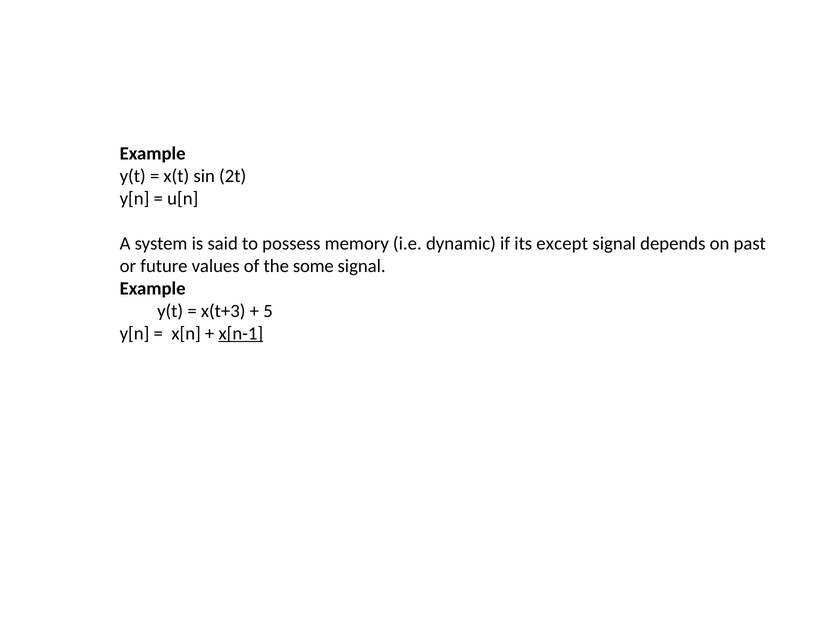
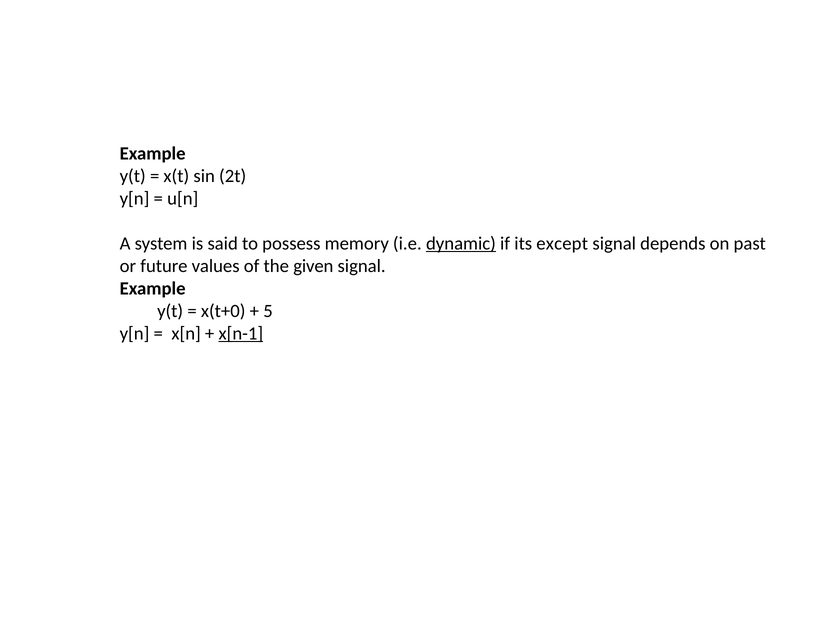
dynamic underline: none -> present
some: some -> given
x(t+3: x(t+3 -> x(t+0
